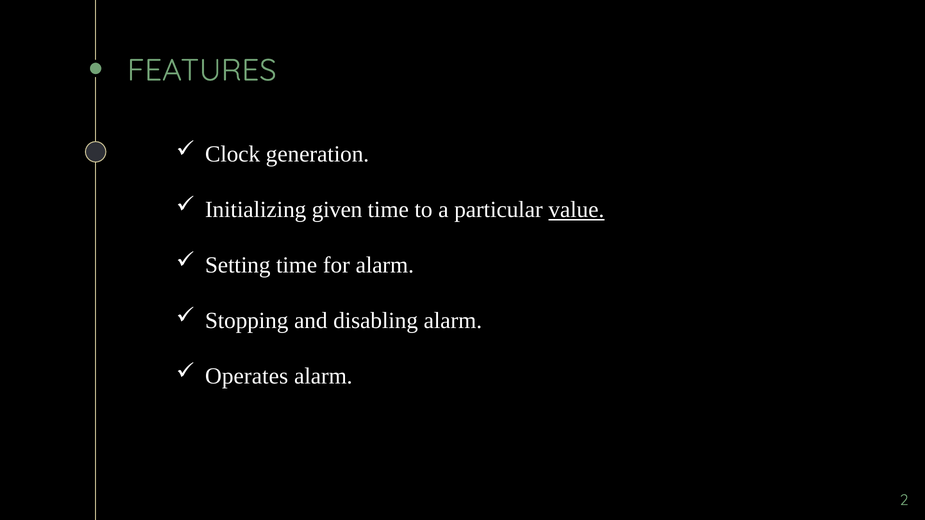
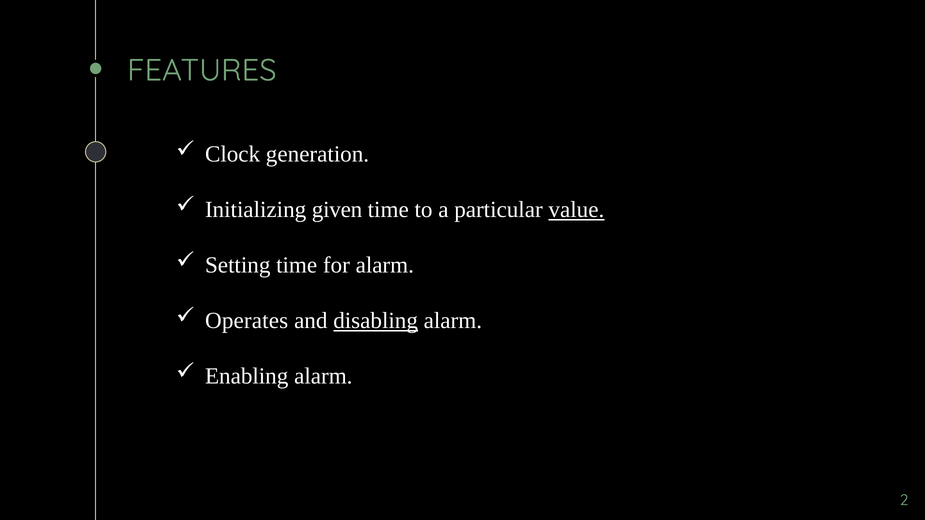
Stopping: Stopping -> Operates
disabling underline: none -> present
Operates: Operates -> Enabling
